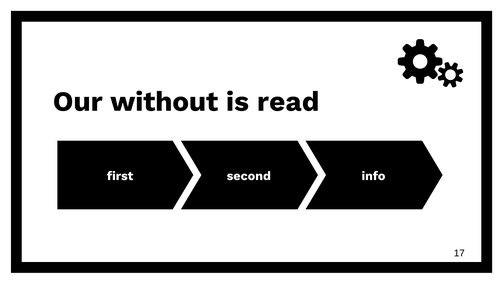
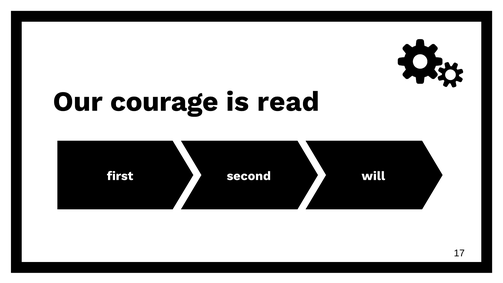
without: without -> courage
info: info -> will
